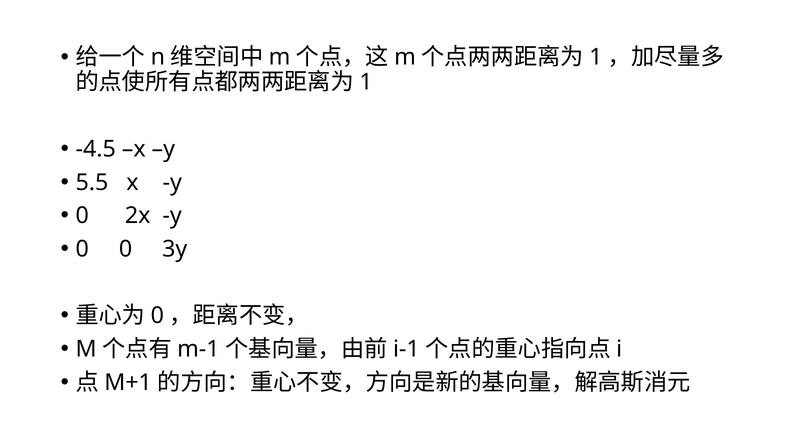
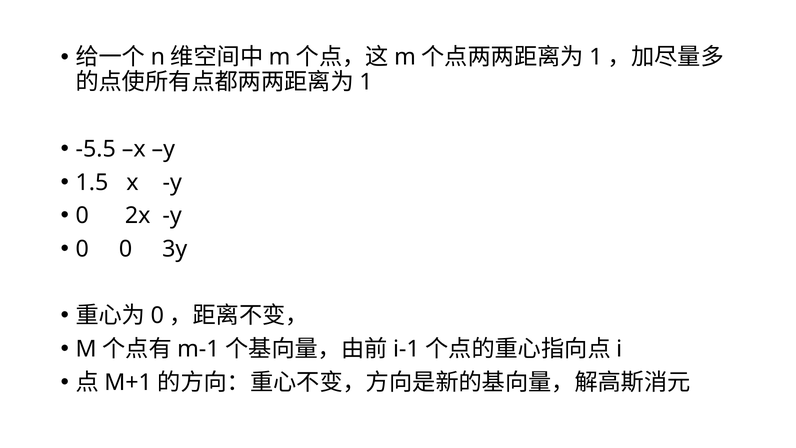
-4.5: -4.5 -> -5.5
5.5: 5.5 -> 1.5
